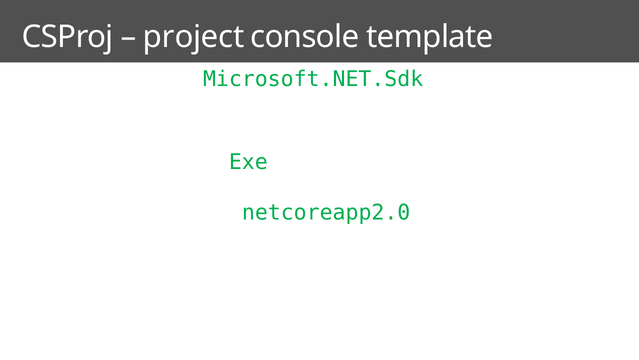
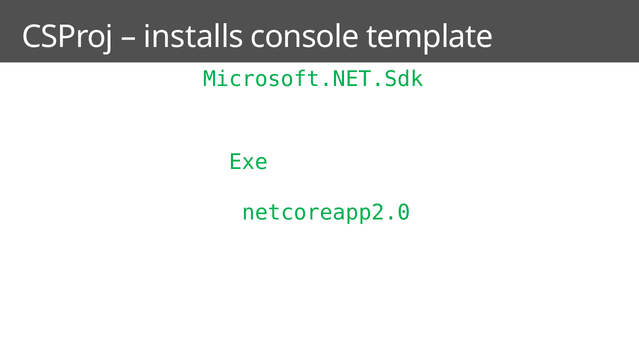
project: project -> installs
